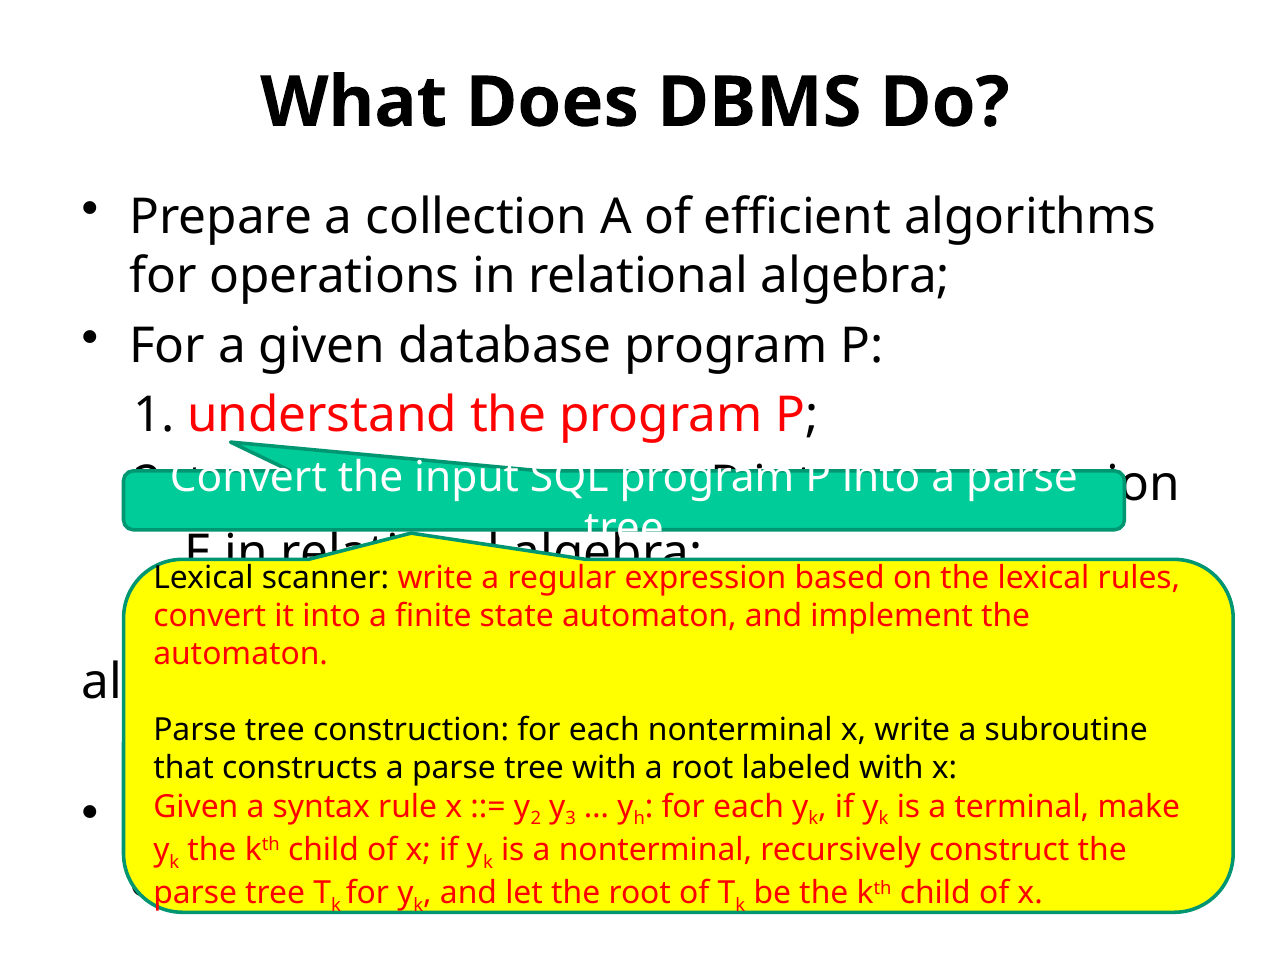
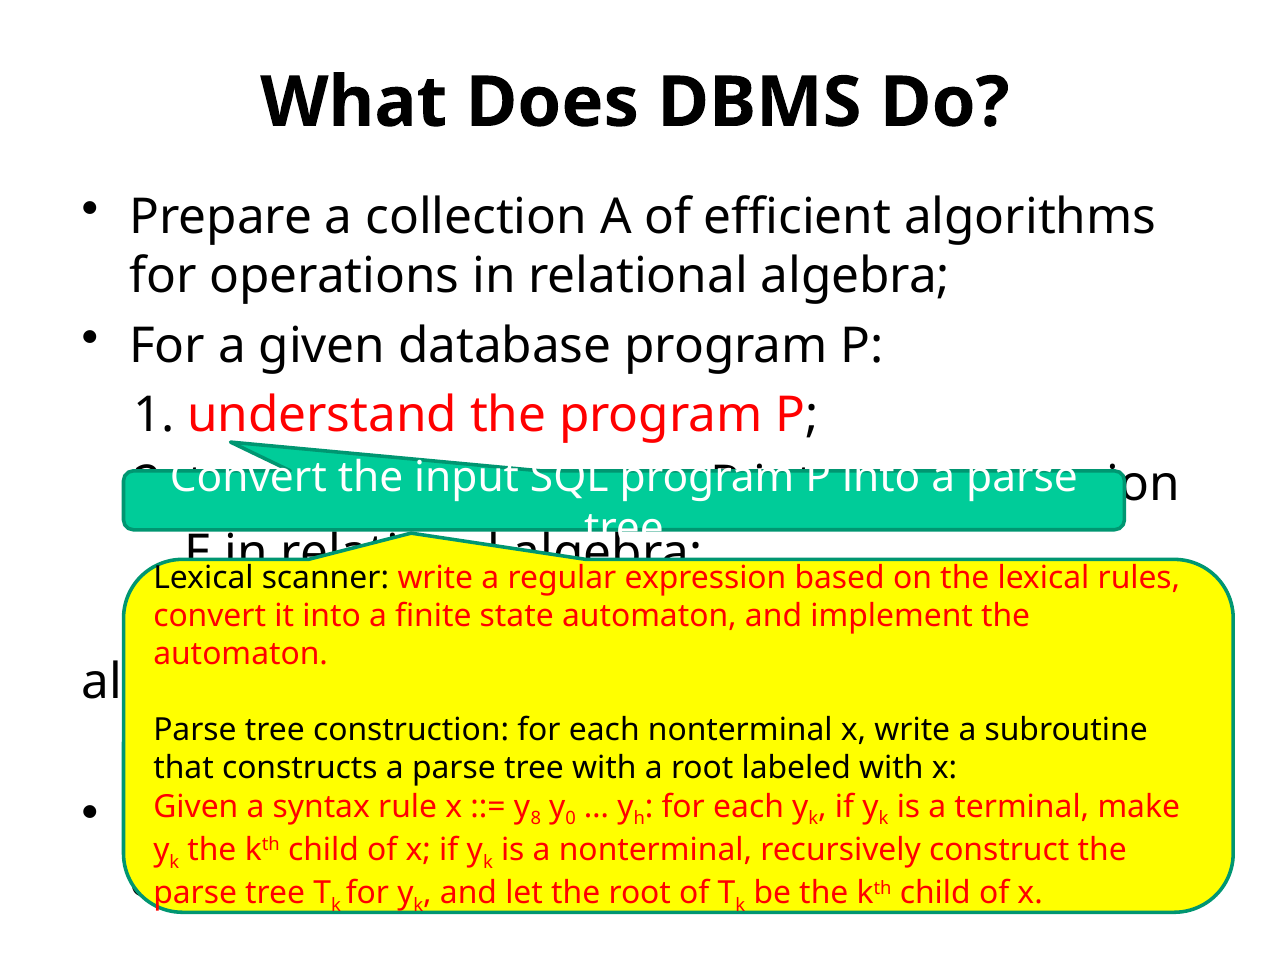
2 at (536, 820): 2 -> 8
3 at (571, 820): 3 -> 0
